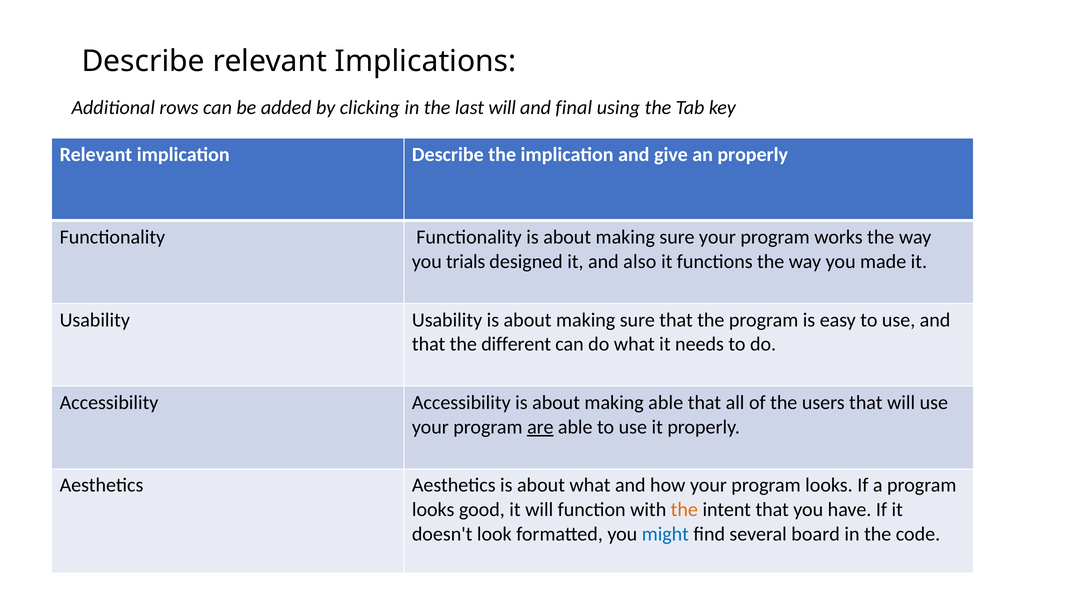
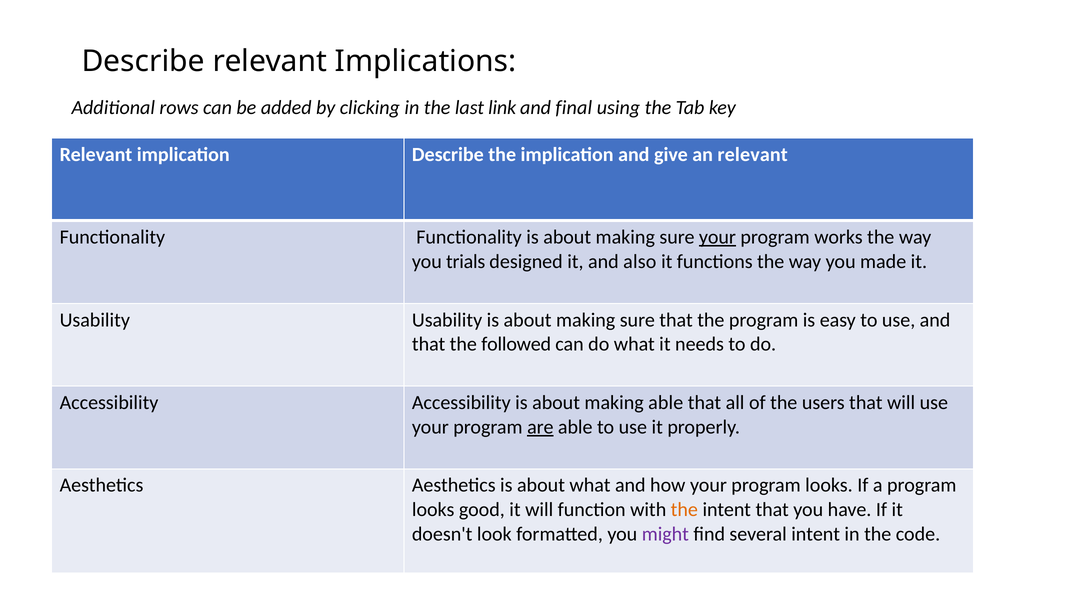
last will: will -> link
an properly: properly -> relevant
your at (717, 237) underline: none -> present
different: different -> followed
might colour: blue -> purple
several board: board -> intent
